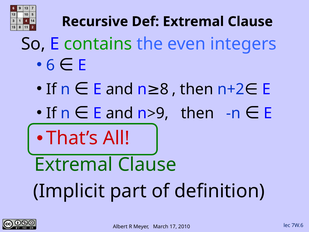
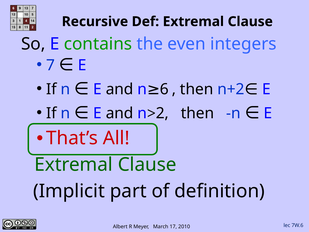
6: 6 -> 7
8: 8 -> 6
9: 9 -> 2
